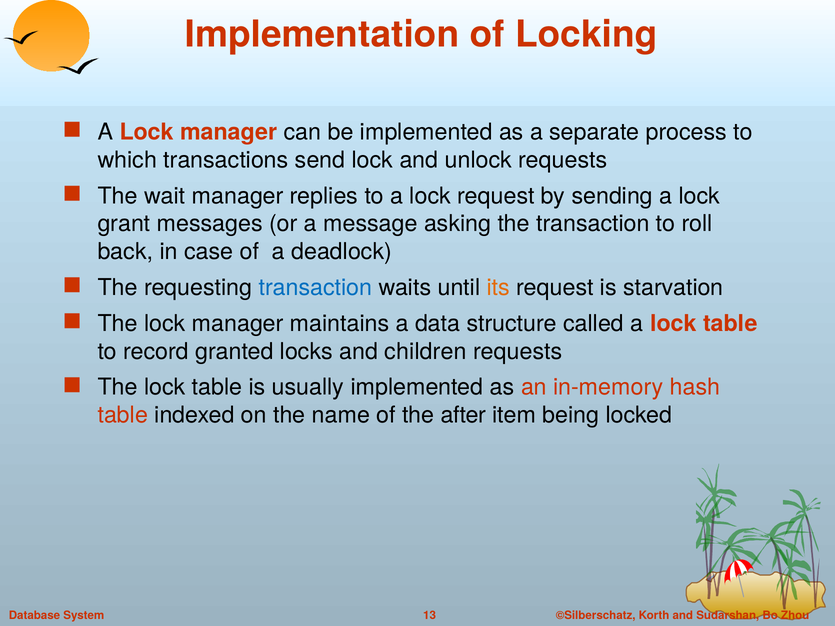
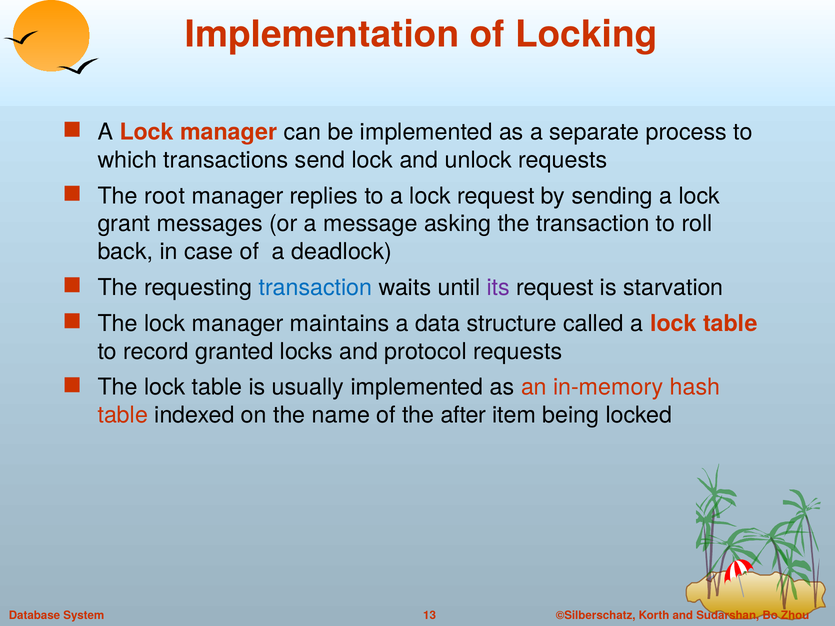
wait: wait -> root
its colour: orange -> purple
children: children -> protocol
